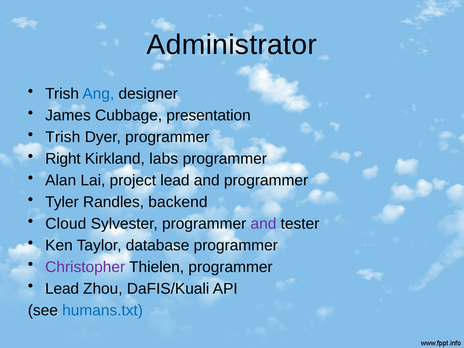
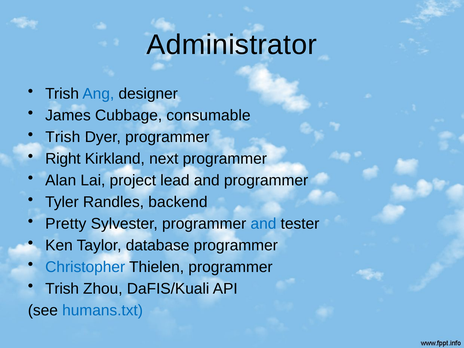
presentation: presentation -> consumable
labs: labs -> next
Cloud: Cloud -> Pretty
and at (263, 224) colour: purple -> blue
Christopher colour: purple -> blue
Lead at (62, 289): Lead -> Trish
